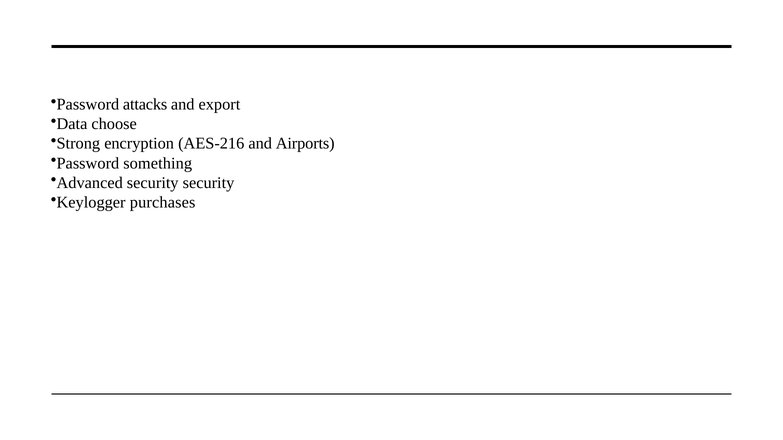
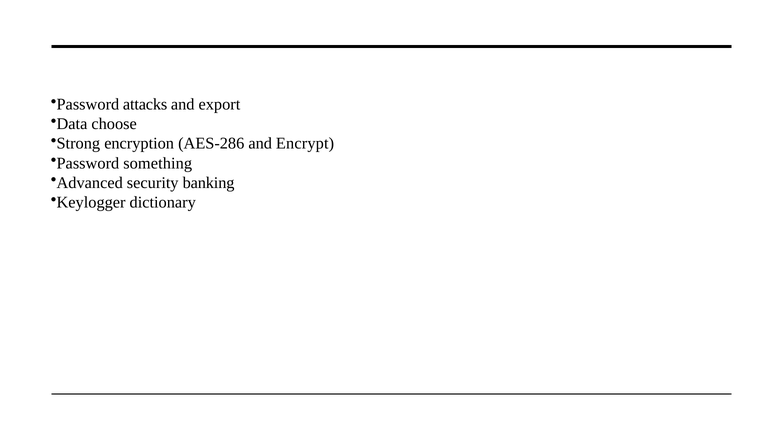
AES-216: AES-216 -> AES-286
Airports: Airports -> Encrypt
security security: security -> banking
purchases: purchases -> dictionary
